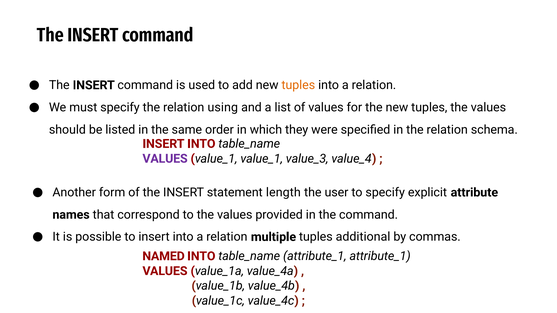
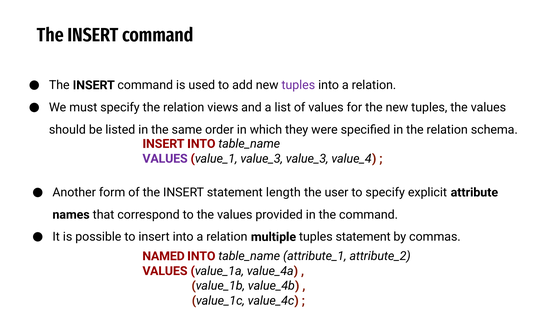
tuples at (298, 85) colour: orange -> purple
using: using -> views
value_1 value_1: value_1 -> value_3
tuples additional: additional -> statement
attribute_1 attribute_1: attribute_1 -> attribute_2
